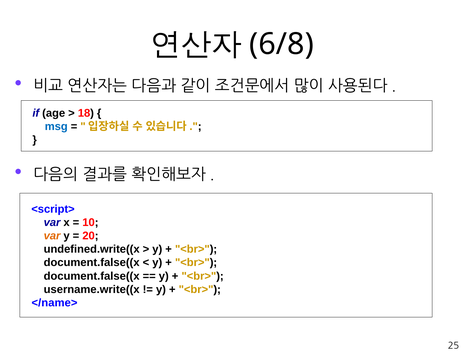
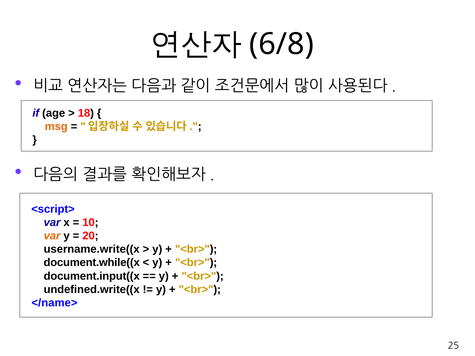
msg colour: blue -> orange
undefined.write((x: undefined.write((x -> username.write((x
document.false((x at (92, 263): document.false((x -> document.while((x
document.false((x at (92, 276): document.false((x -> document.input((x
username.write((x: username.write((x -> undefined.write((x
